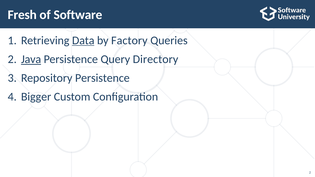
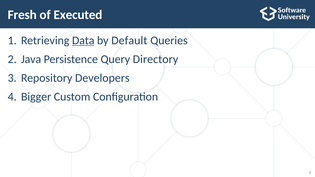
Software: Software -> Executed
Factory: Factory -> Default
Java underline: present -> none
Repository Persistence: Persistence -> Developers
